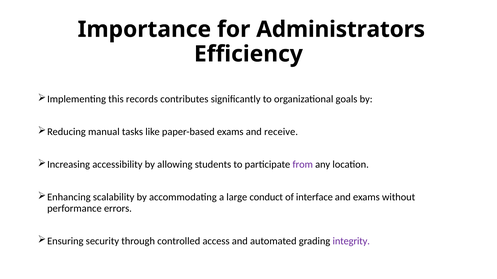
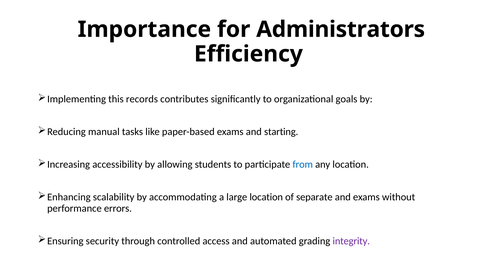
receive: receive -> starting
from colour: purple -> blue
large conduct: conduct -> location
interface: interface -> separate
